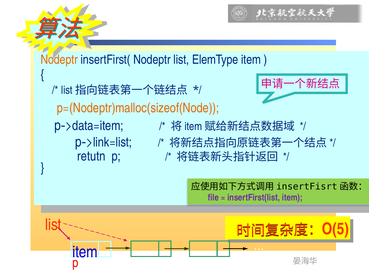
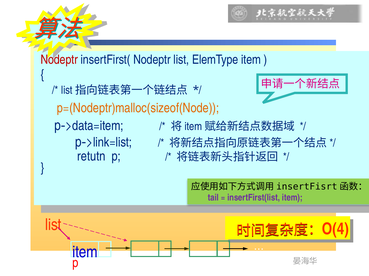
Nodeptr at (59, 60) colour: orange -> red
file: file -> tail
O(5: O(5 -> O(4
